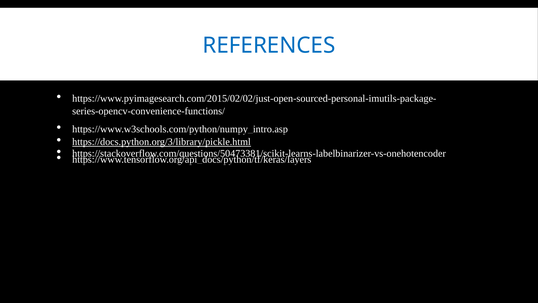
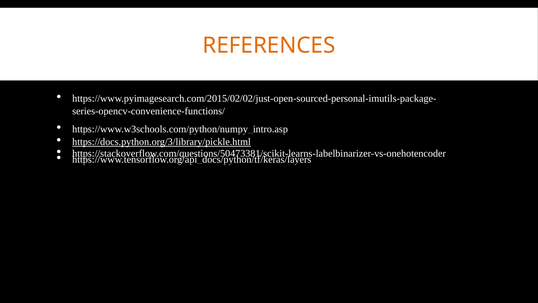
REFERENCES colour: blue -> orange
